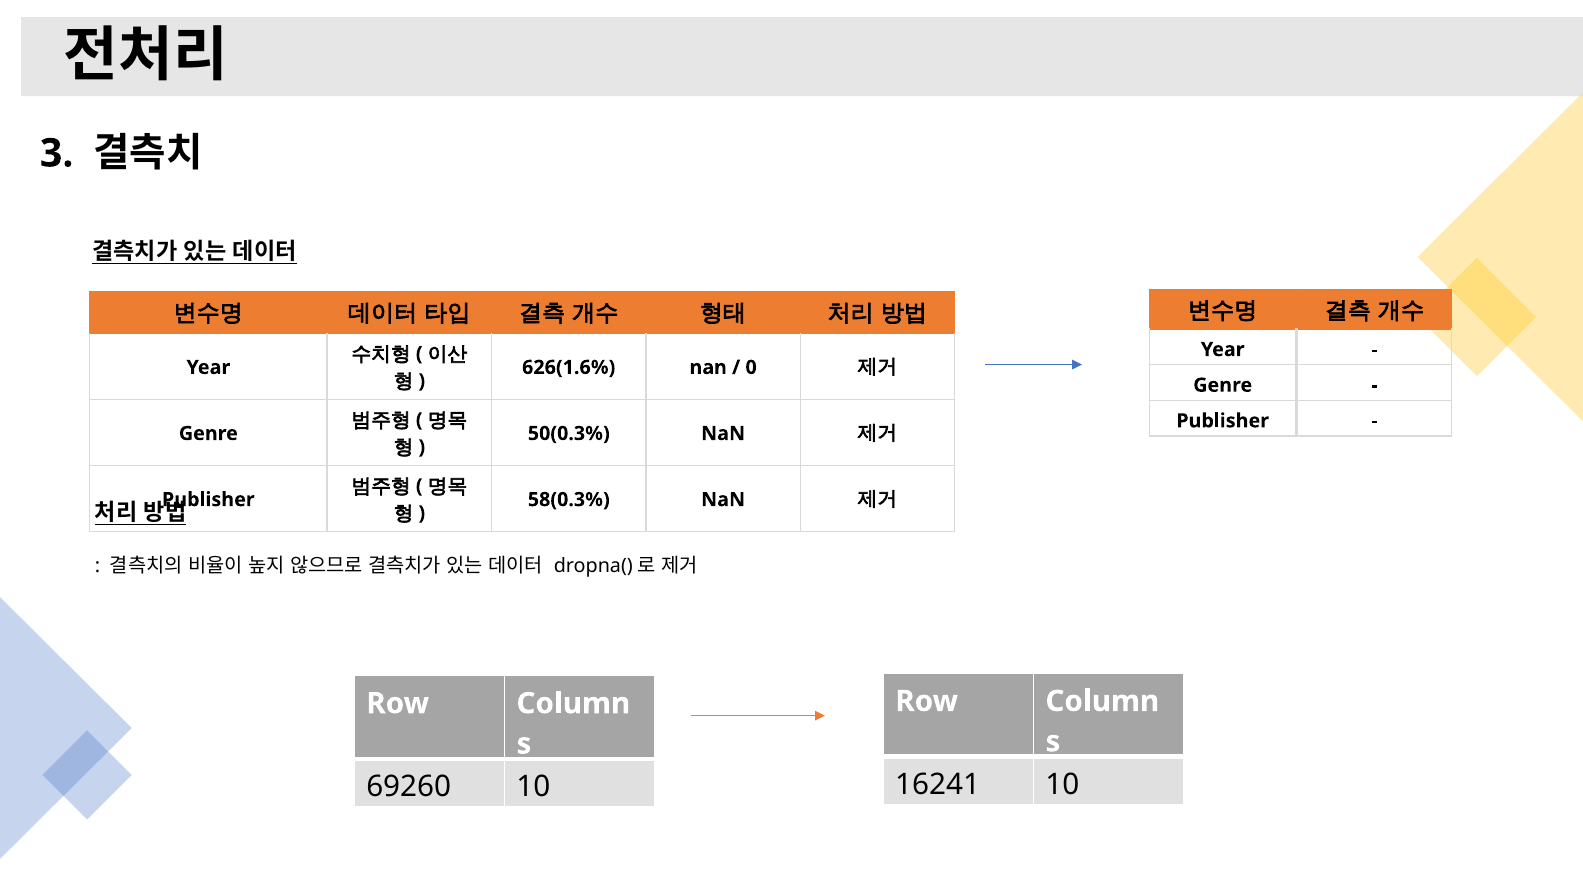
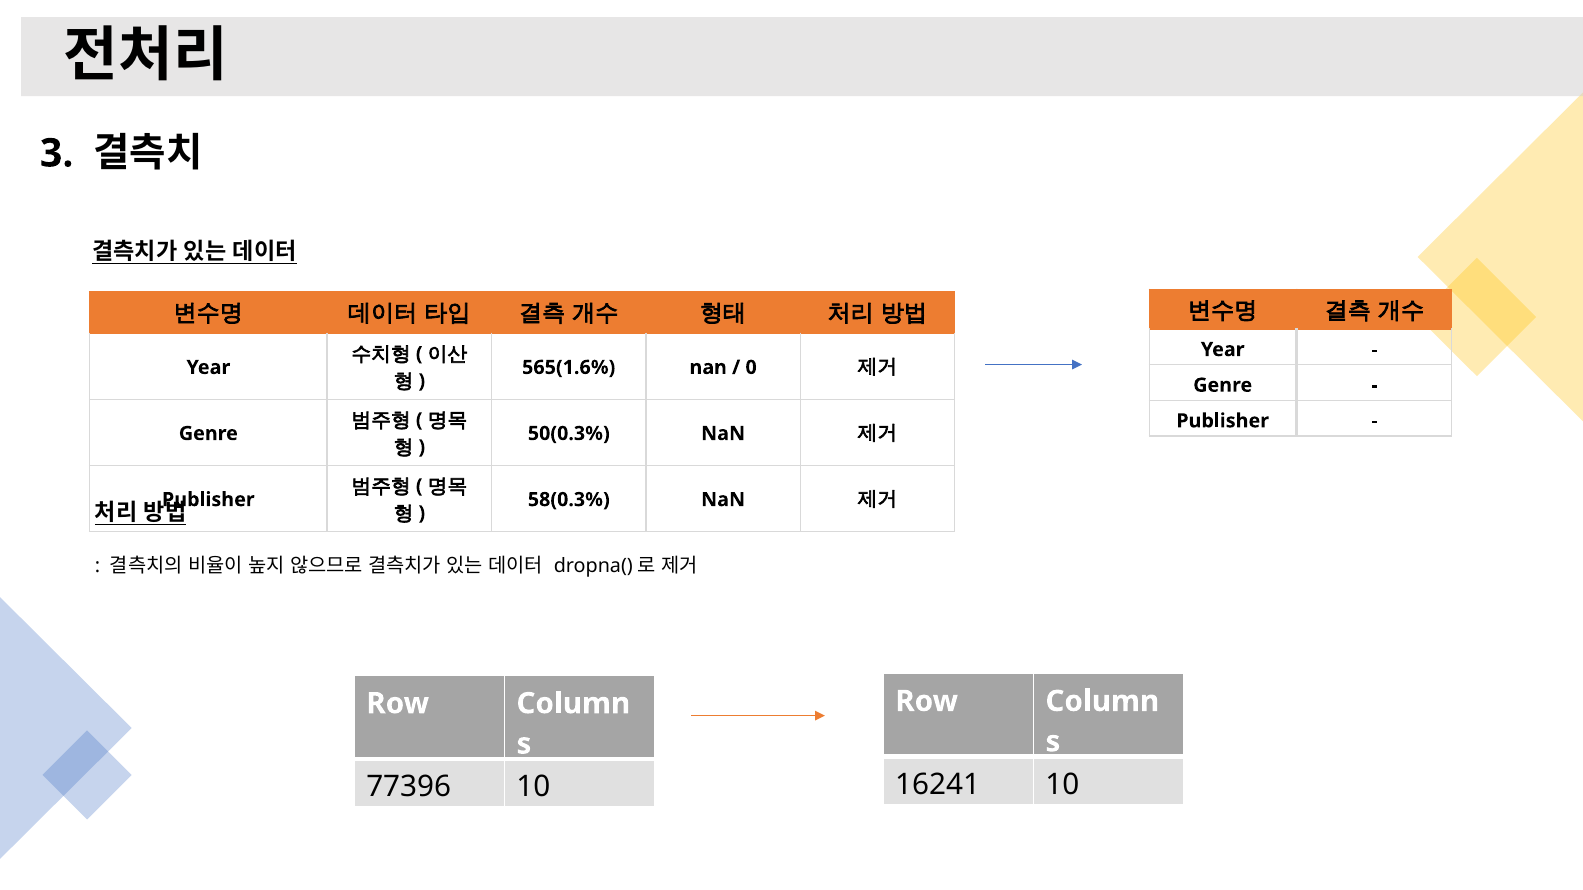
626(1.6%: 626(1.6% -> 565(1.6%
69260: 69260 -> 77396
